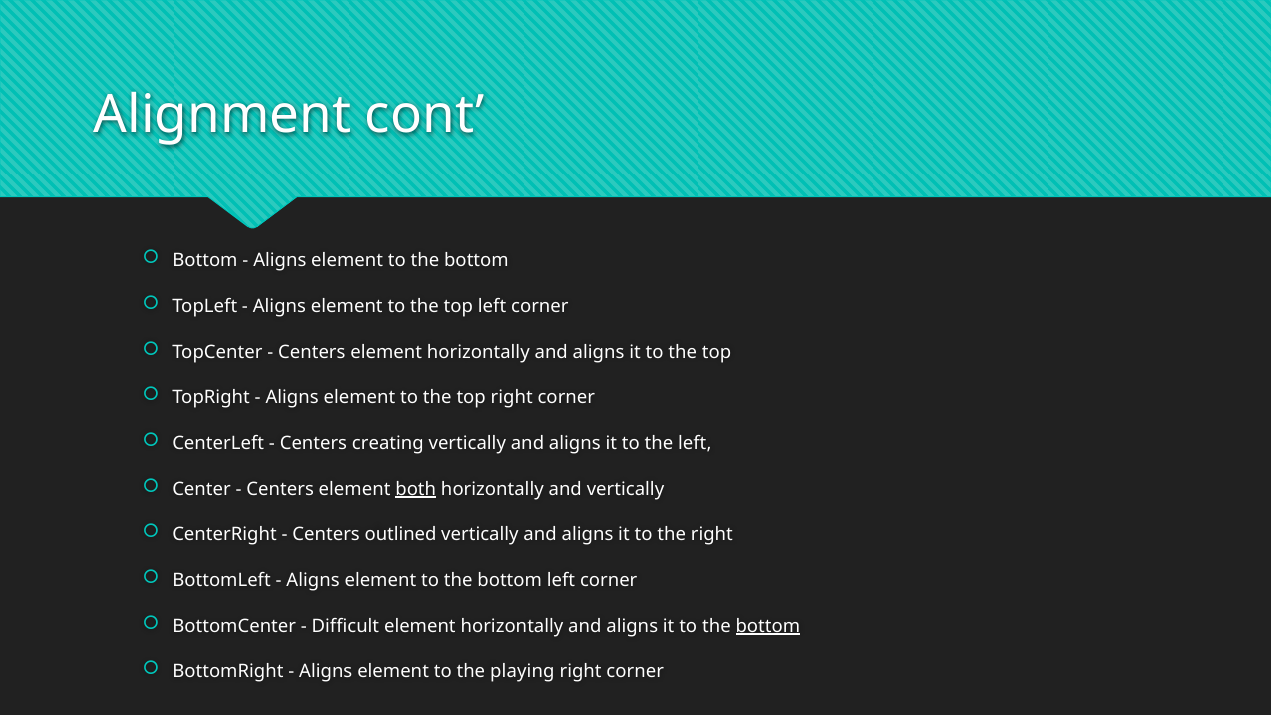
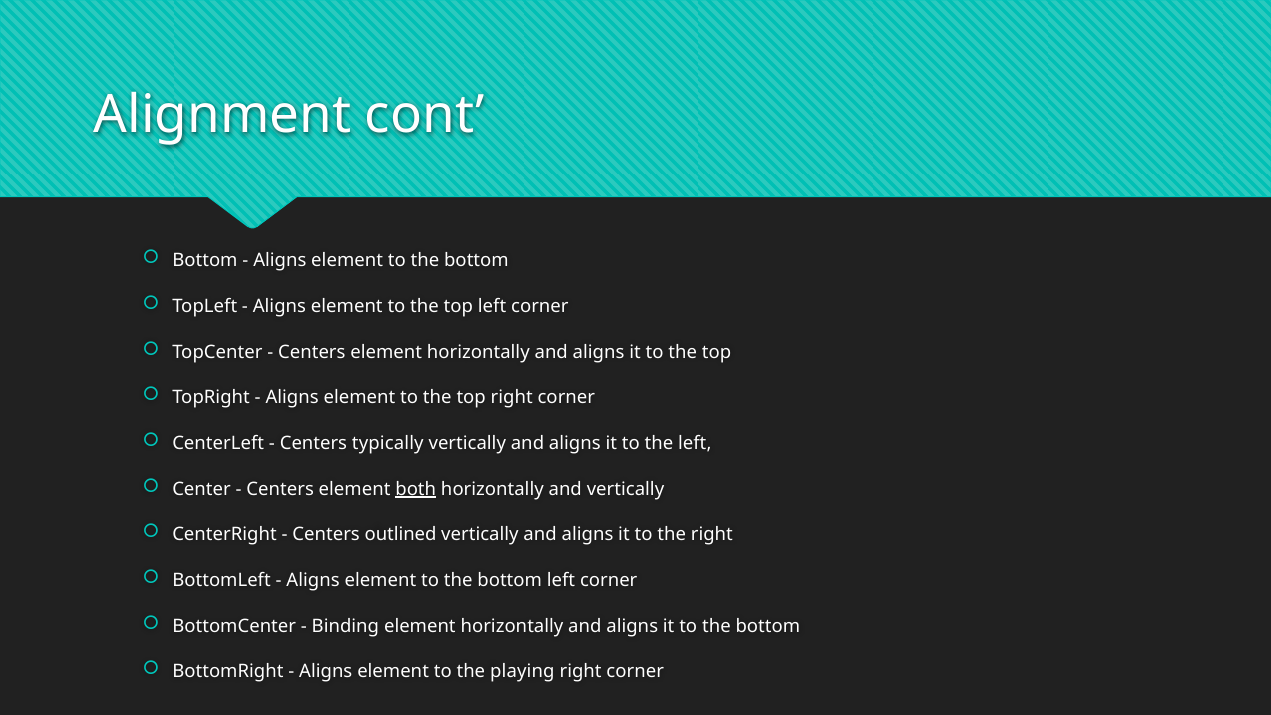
creating: creating -> typically
Difficult: Difficult -> Binding
bottom at (768, 626) underline: present -> none
